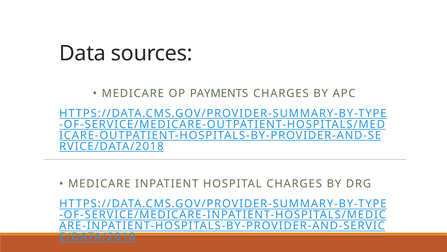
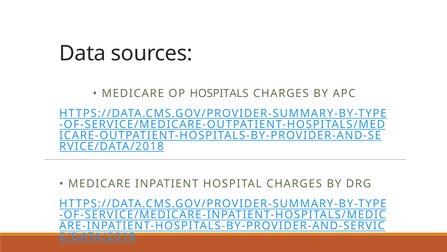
PAYMENTS: PAYMENTS -> HOSPITALS
